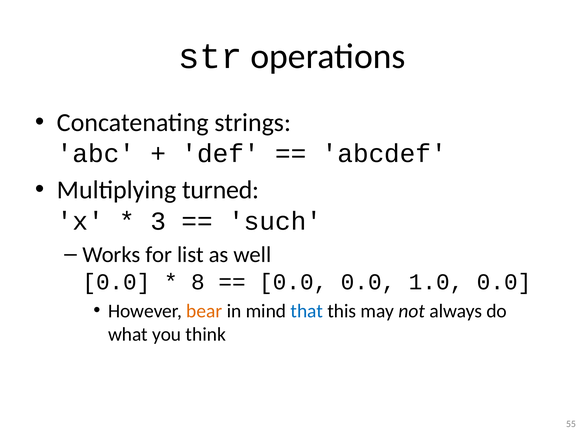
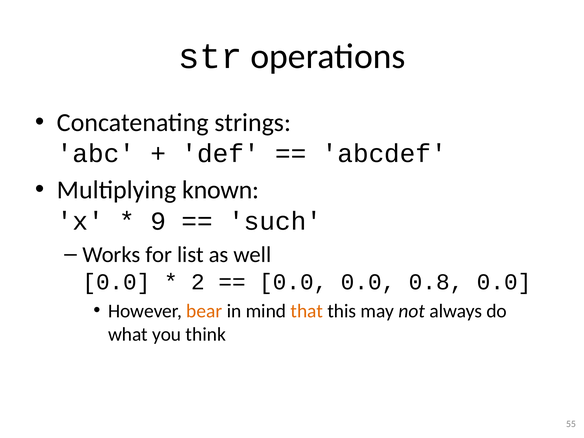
turned: turned -> known
3: 3 -> 9
8: 8 -> 2
1.0: 1.0 -> 0.8
that colour: blue -> orange
